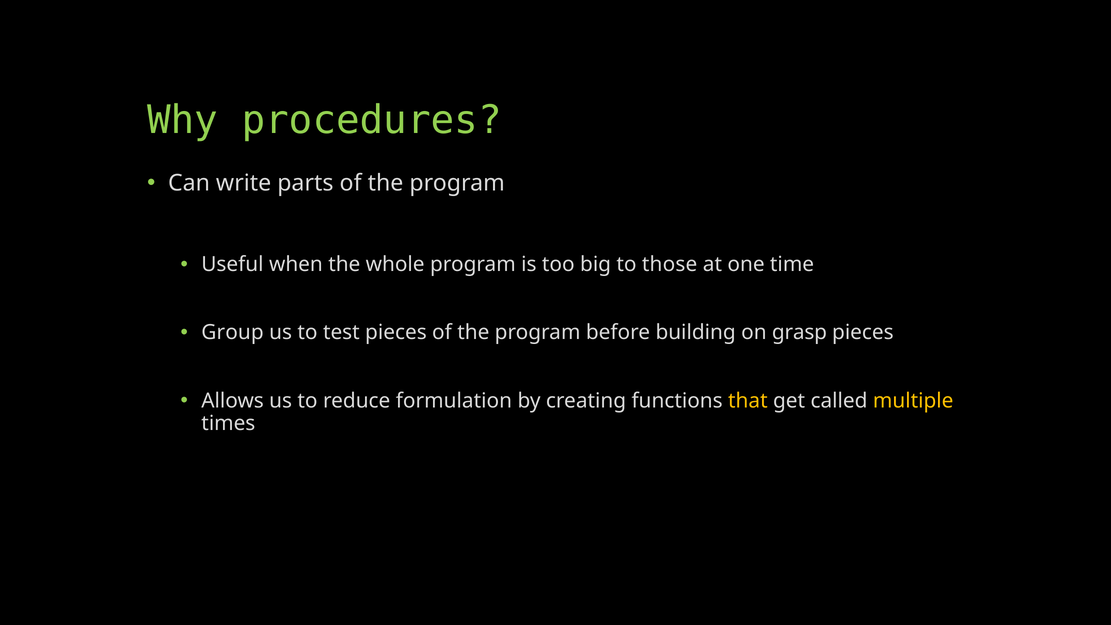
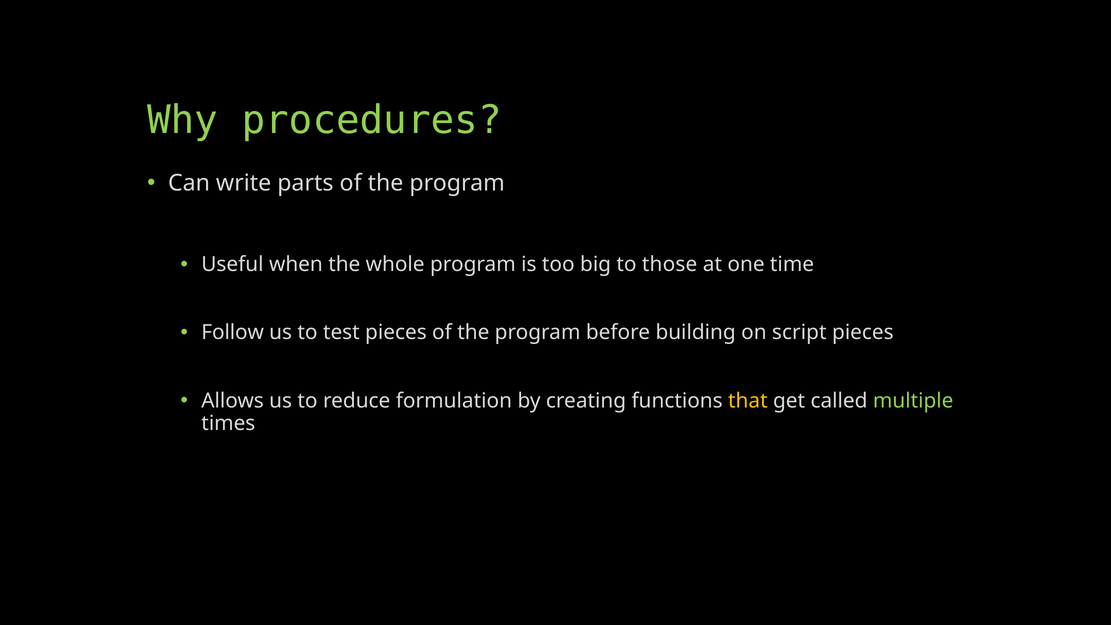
Group: Group -> Follow
grasp: grasp -> script
multiple colour: yellow -> light green
